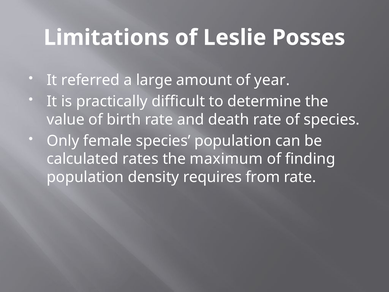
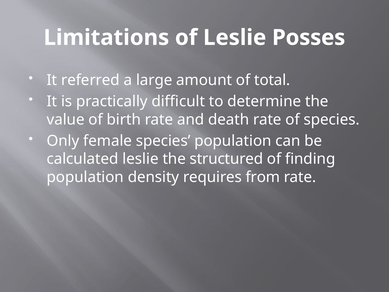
year: year -> total
calculated rates: rates -> leslie
maximum: maximum -> structured
